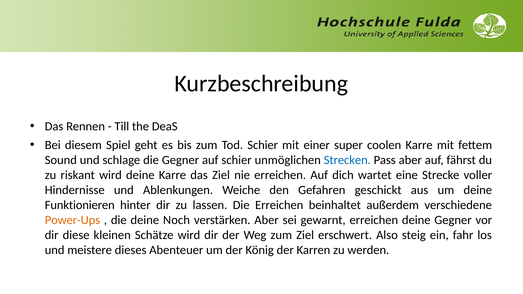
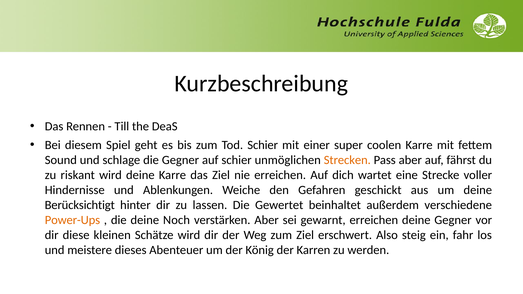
Strecken colour: blue -> orange
Funktionieren: Funktionieren -> Berücksichtigt
Die Erreichen: Erreichen -> Gewertet
